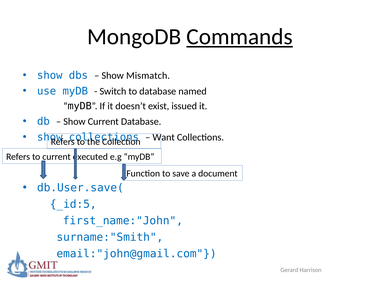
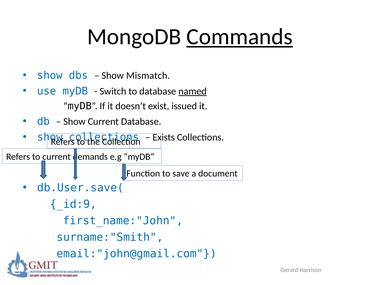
named underline: none -> present
Want: Want -> Exists
executed: executed -> demands
_id:5: _id:5 -> _id:9
